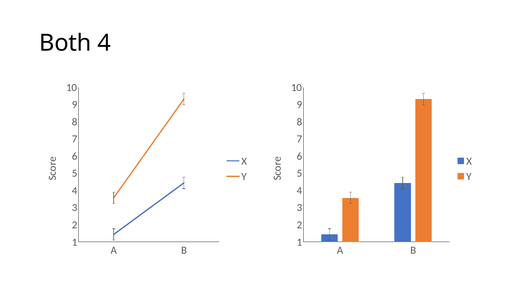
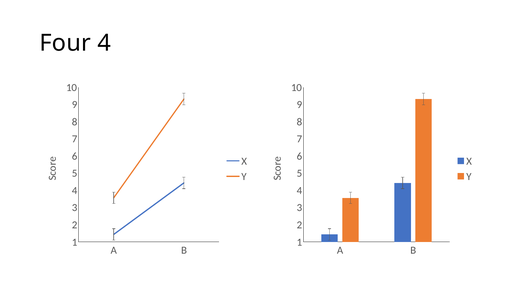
Both: Both -> Four
